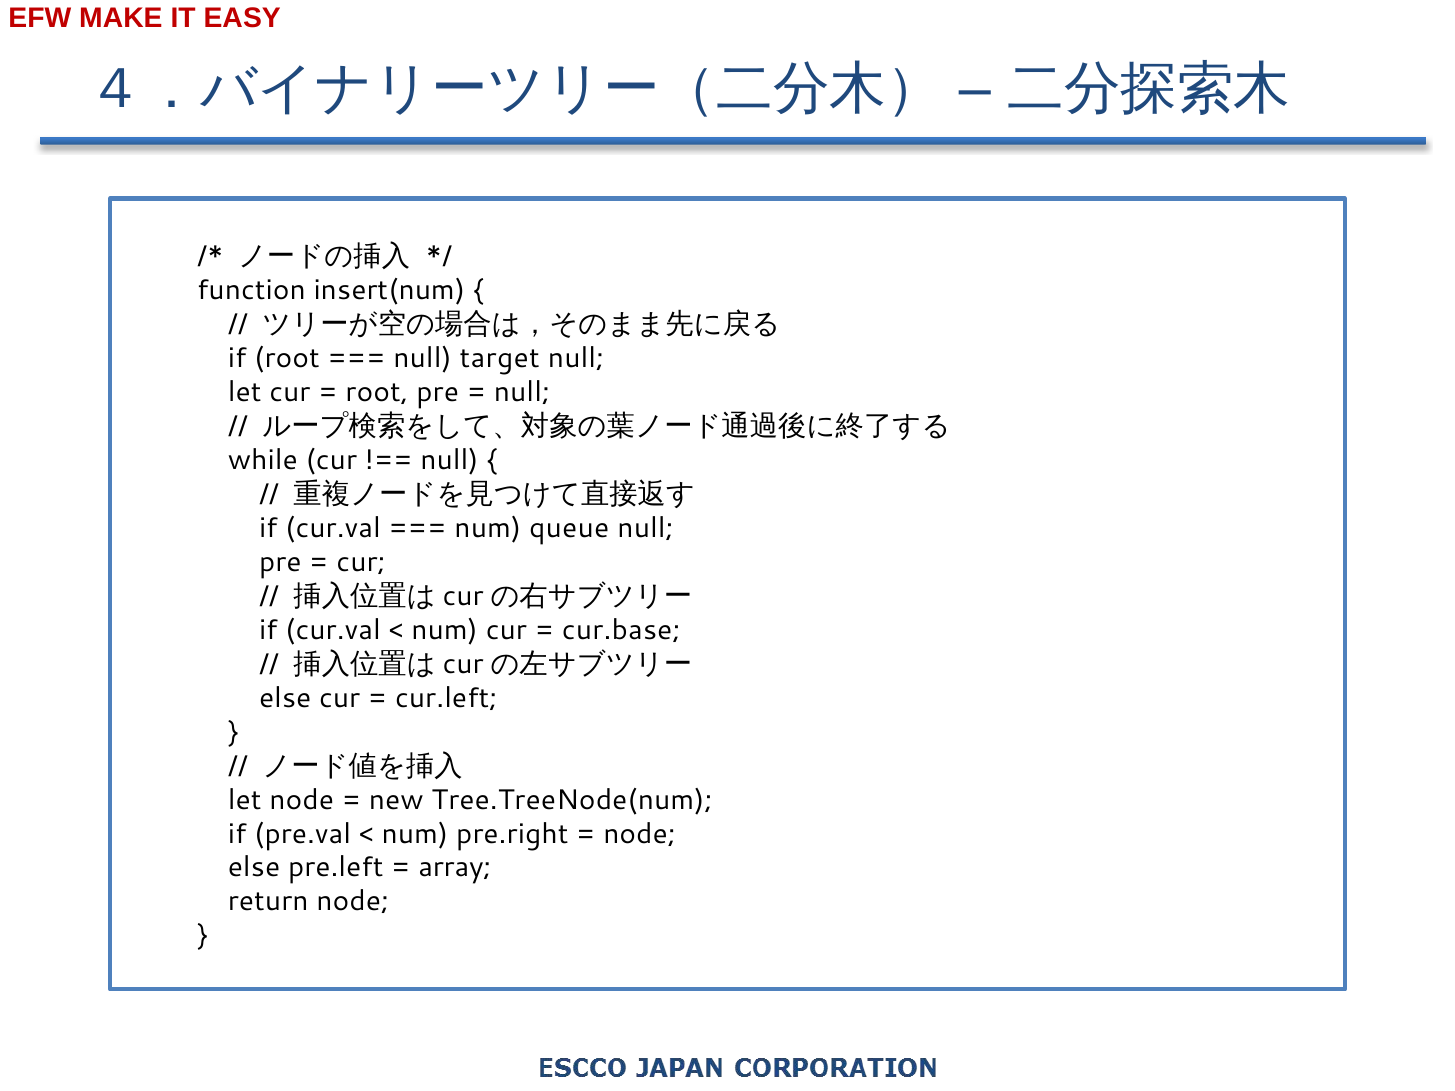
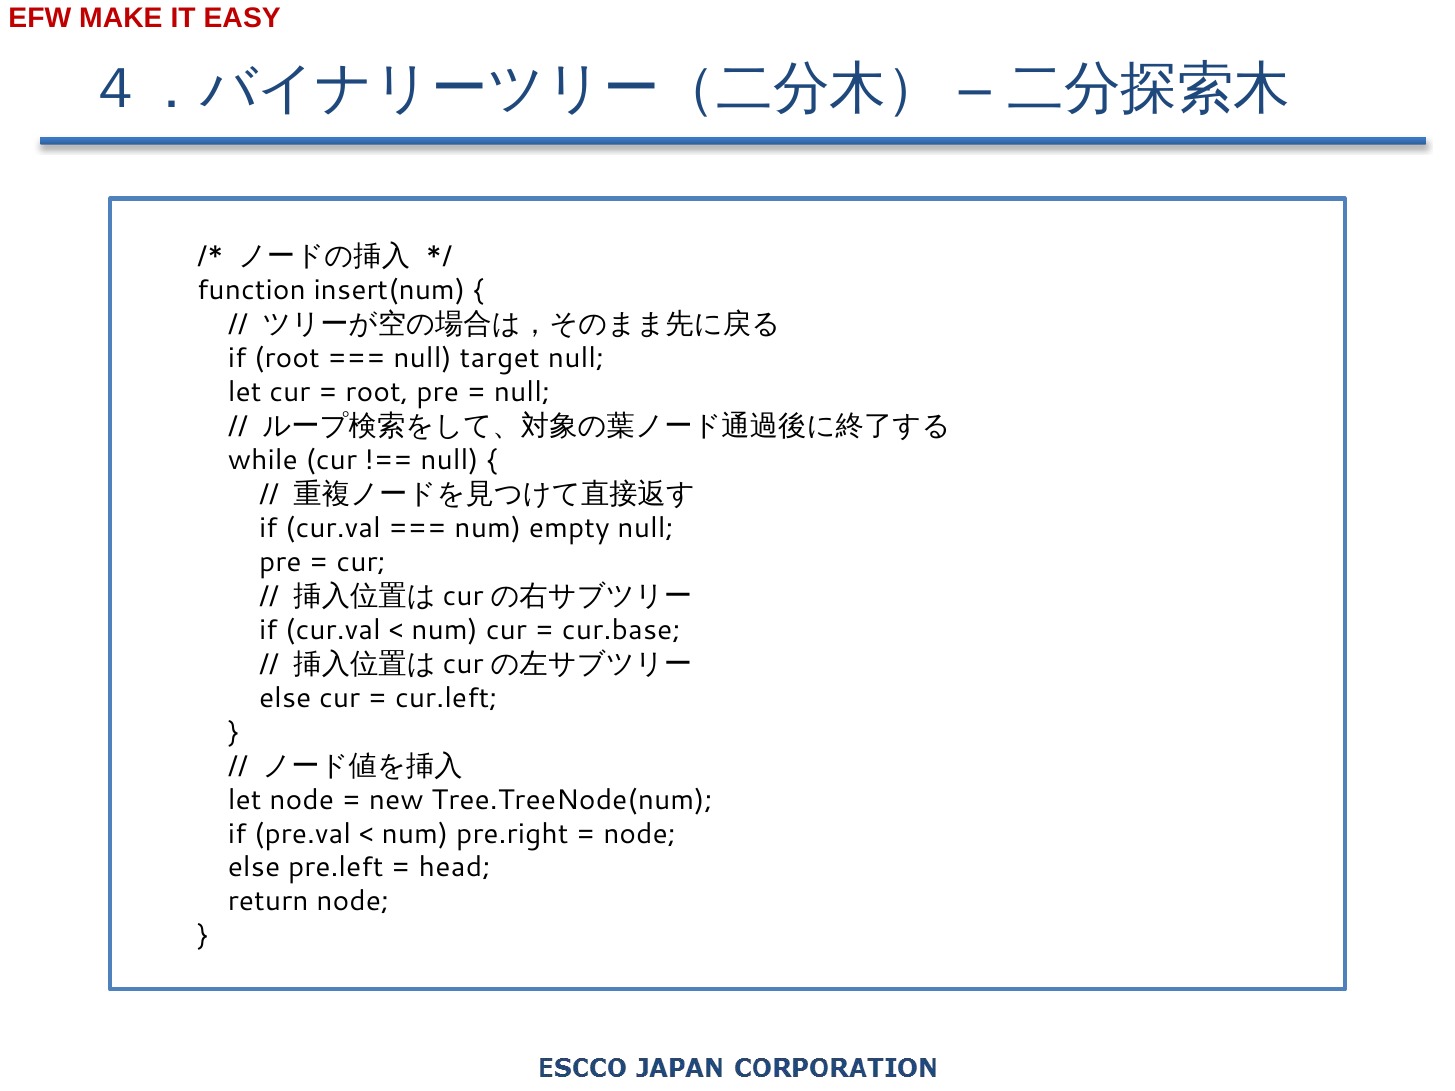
queue: queue -> empty
array: array -> head
